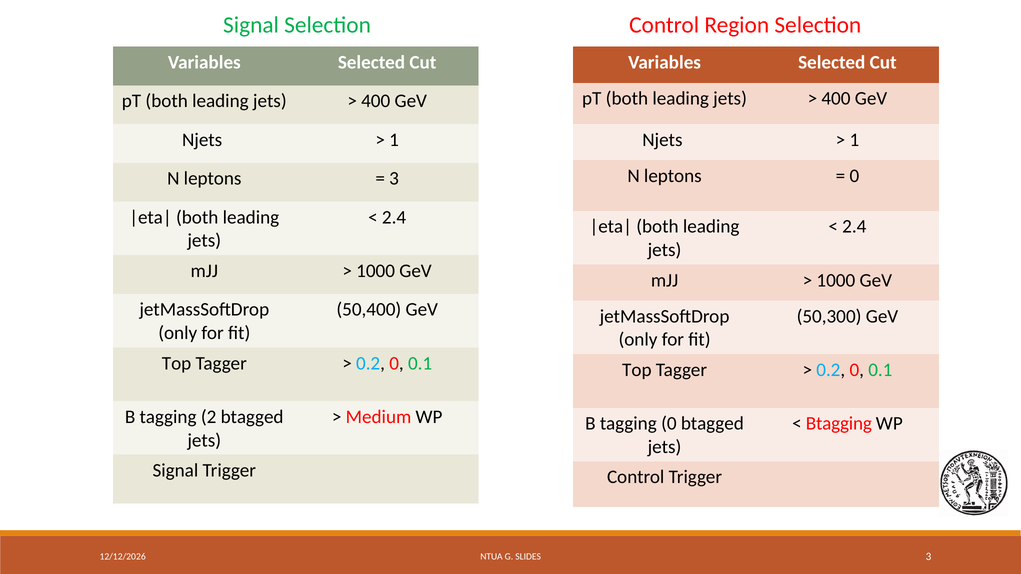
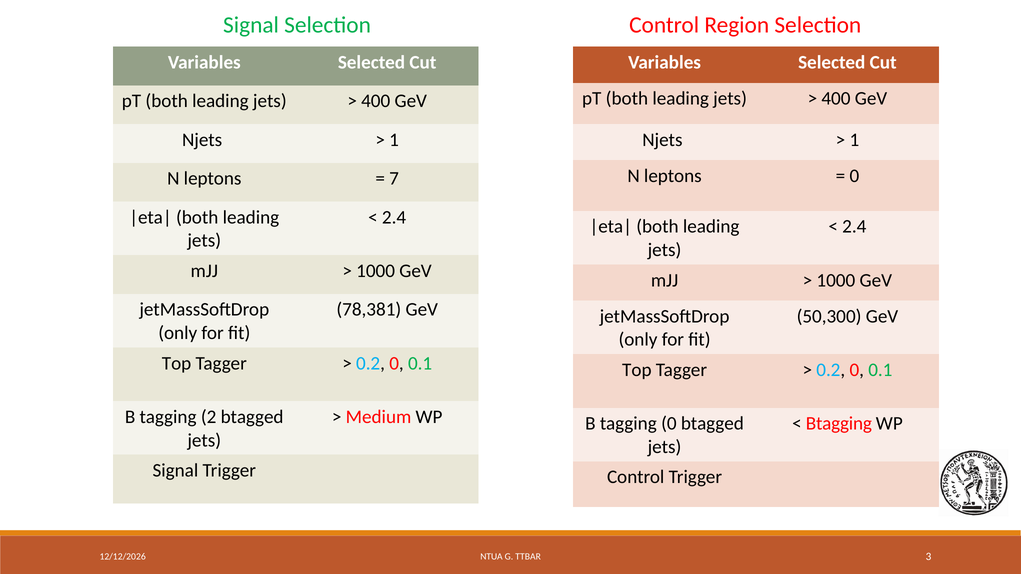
3 at (394, 179): 3 -> 7
50,400: 50,400 -> 78,381
SLIDES: SLIDES -> TTBAR
